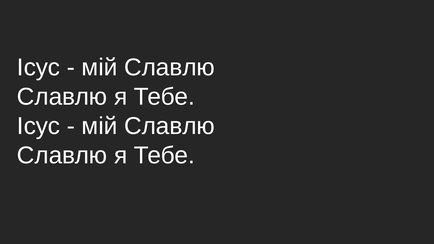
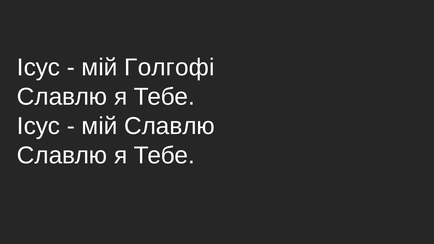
Славлю at (170, 68): Славлю -> Голгофі
